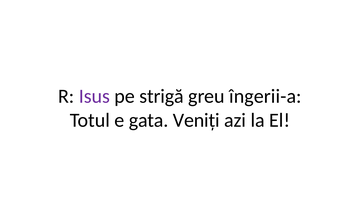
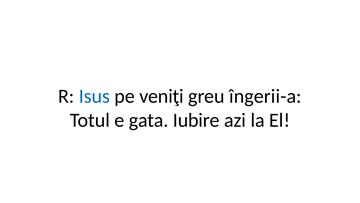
Isus colour: purple -> blue
strigă: strigă -> veniţi
Veniți: Veniți -> Iubire
